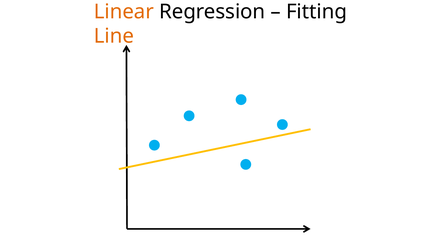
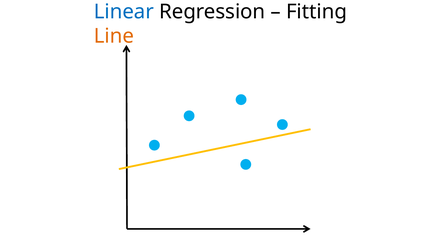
Linear colour: orange -> blue
